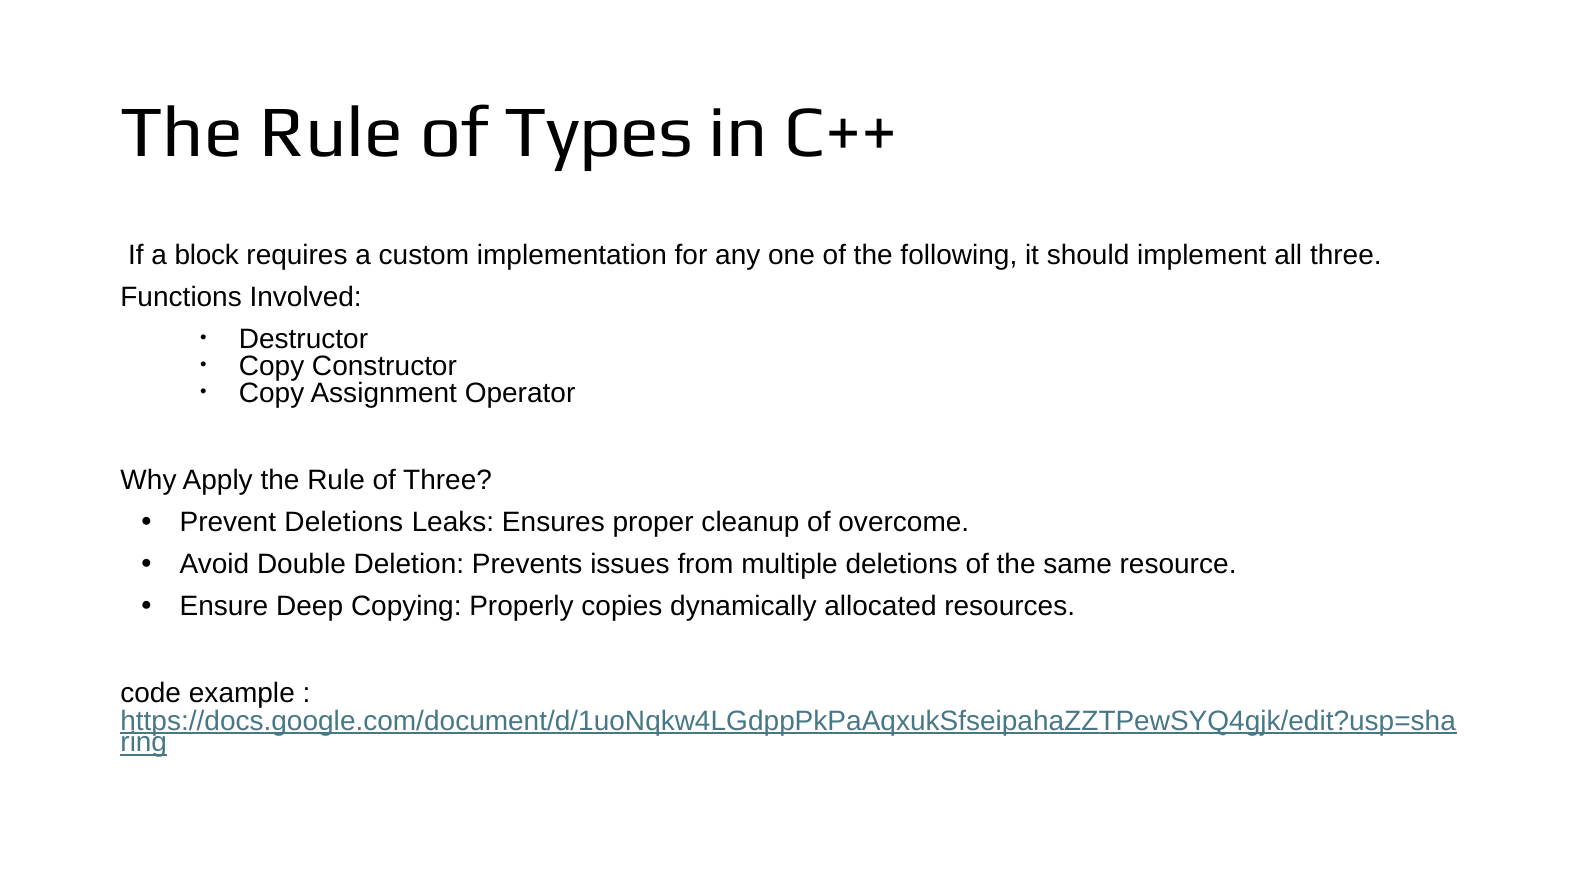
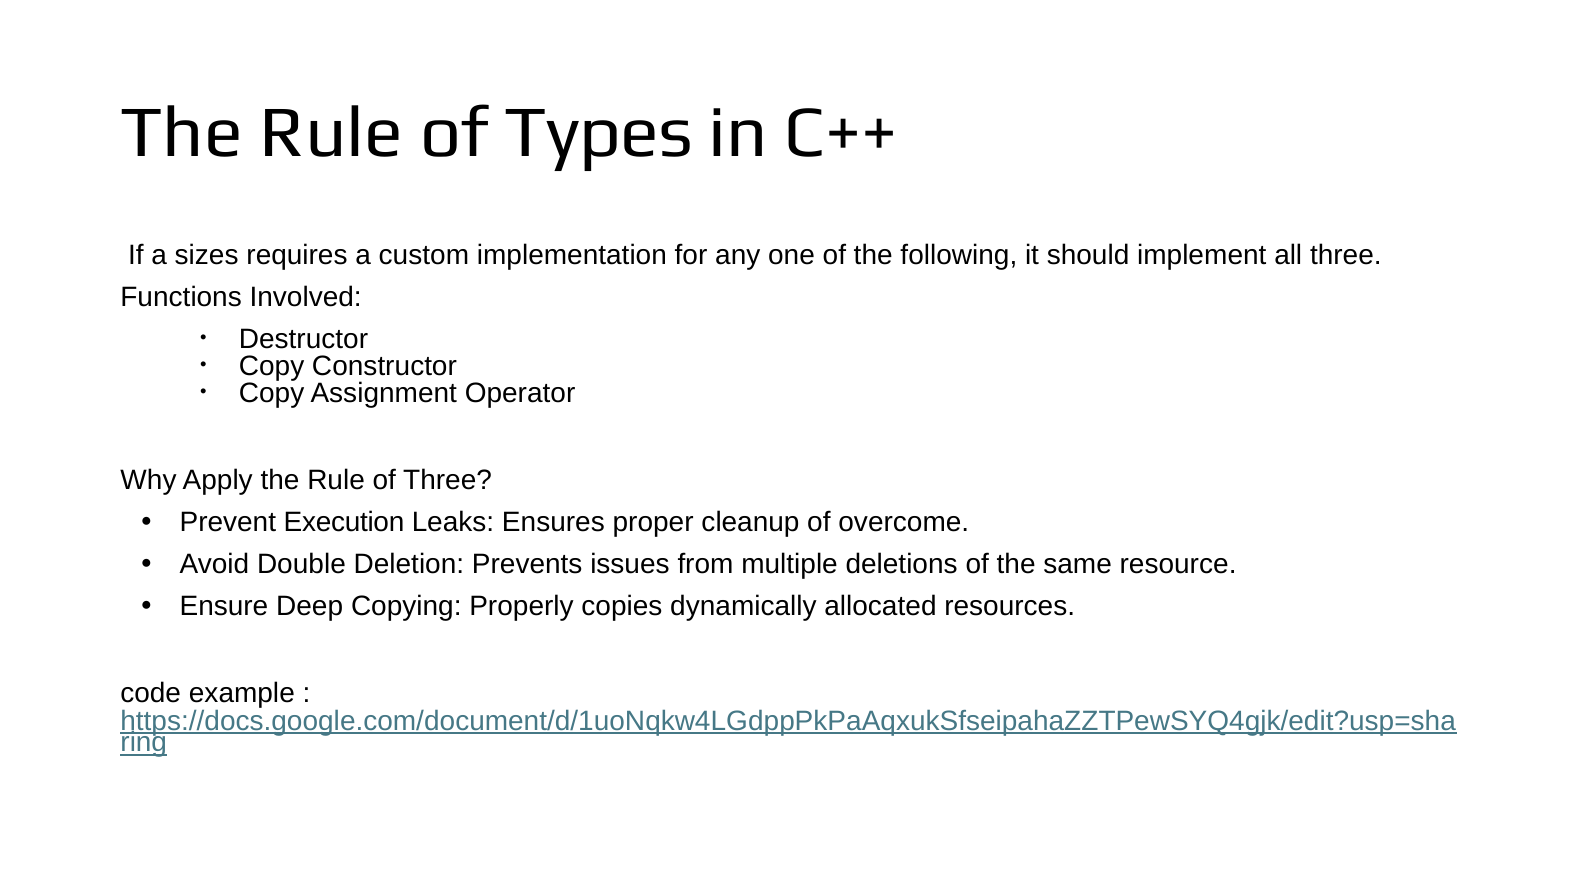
block: block -> sizes
Prevent Deletions: Deletions -> Execution
